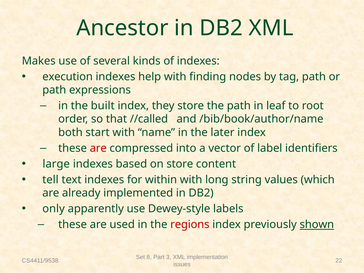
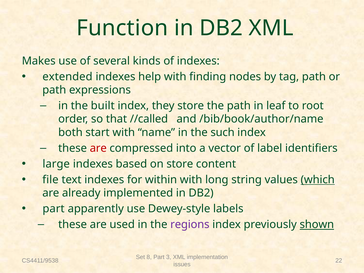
Ancestor: Ancestor -> Function
execution: execution -> extended
later: later -> such
tell: tell -> file
which underline: none -> present
only at (54, 209): only -> part
regions colour: red -> purple
